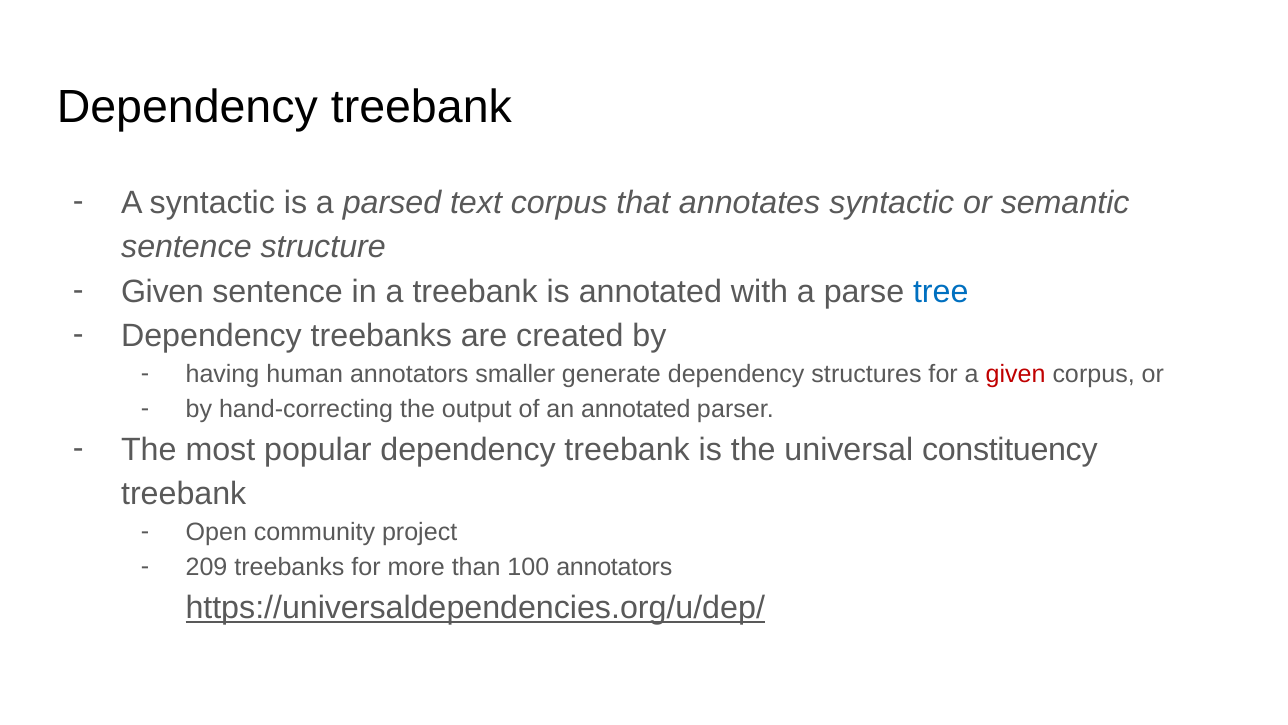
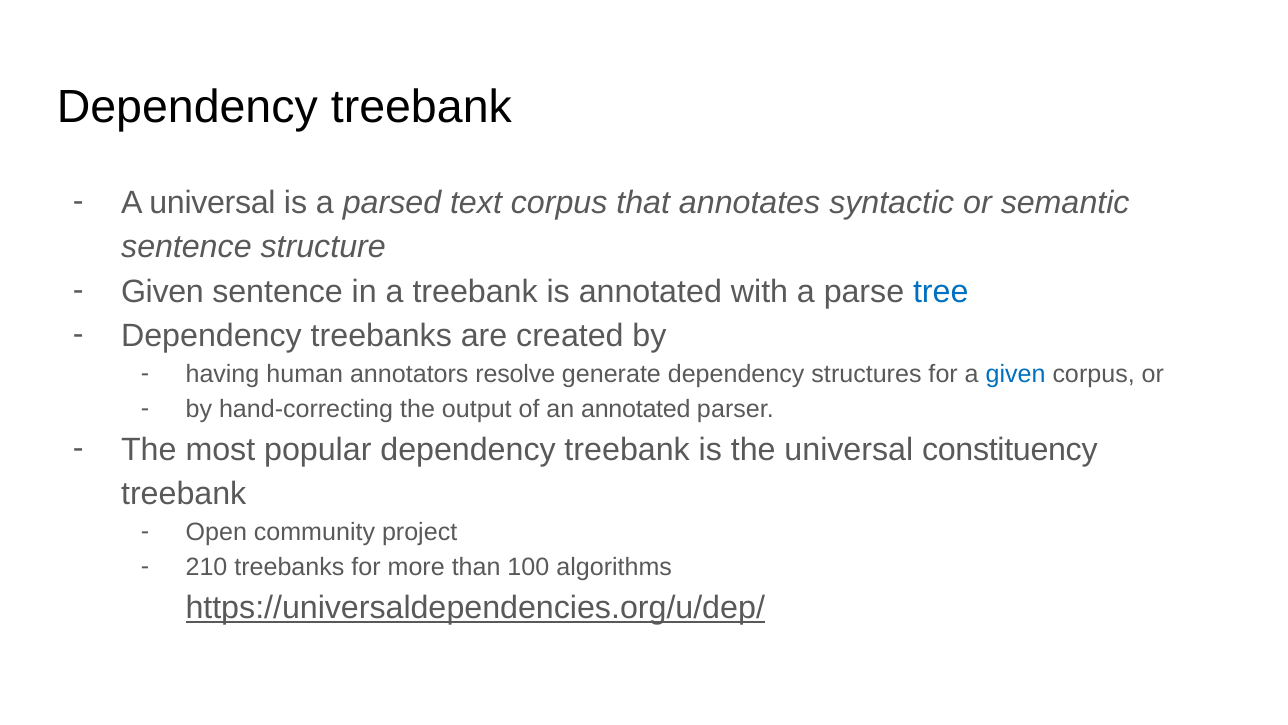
A syntactic: syntactic -> universal
smaller: smaller -> resolve
given at (1016, 374) colour: red -> blue
209: 209 -> 210
100 annotators: annotators -> algorithms
